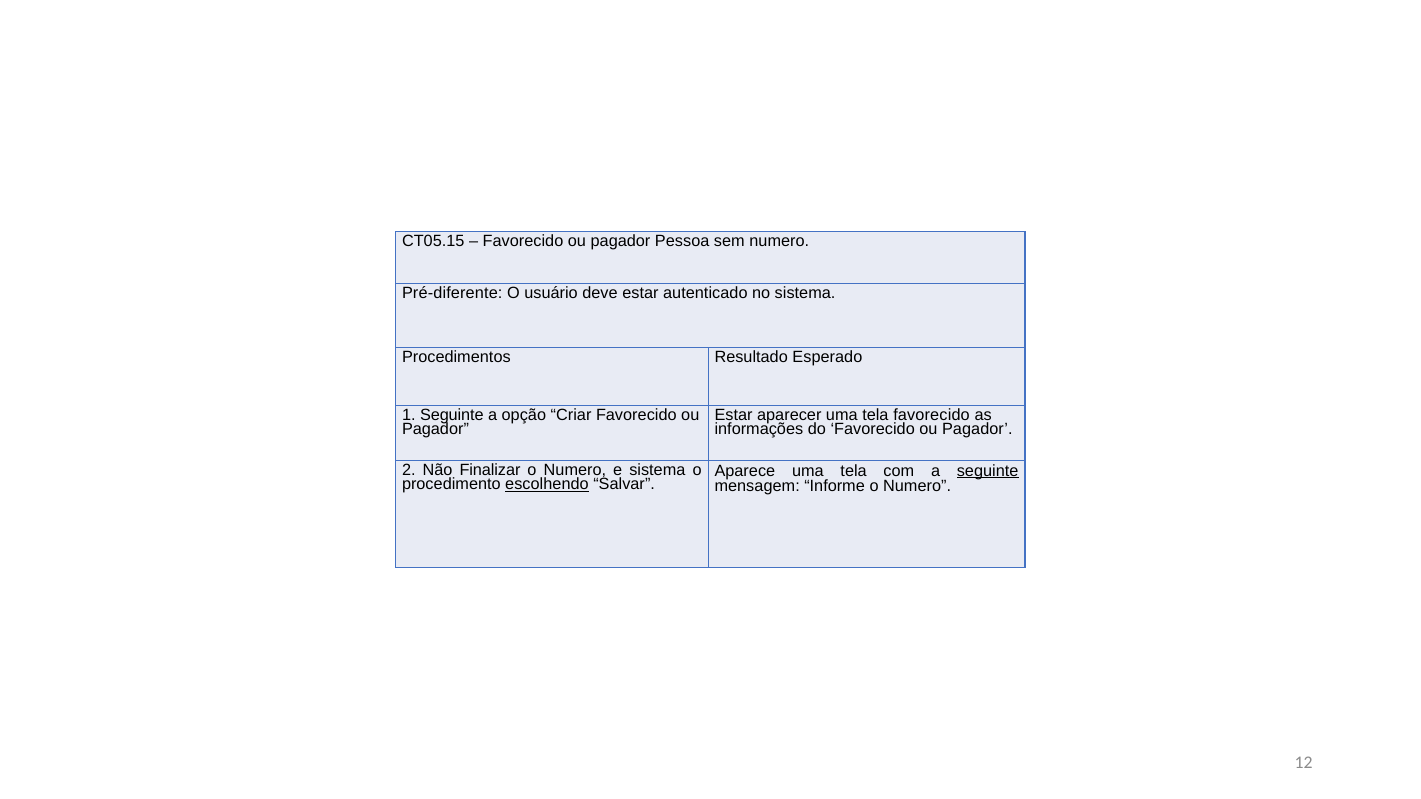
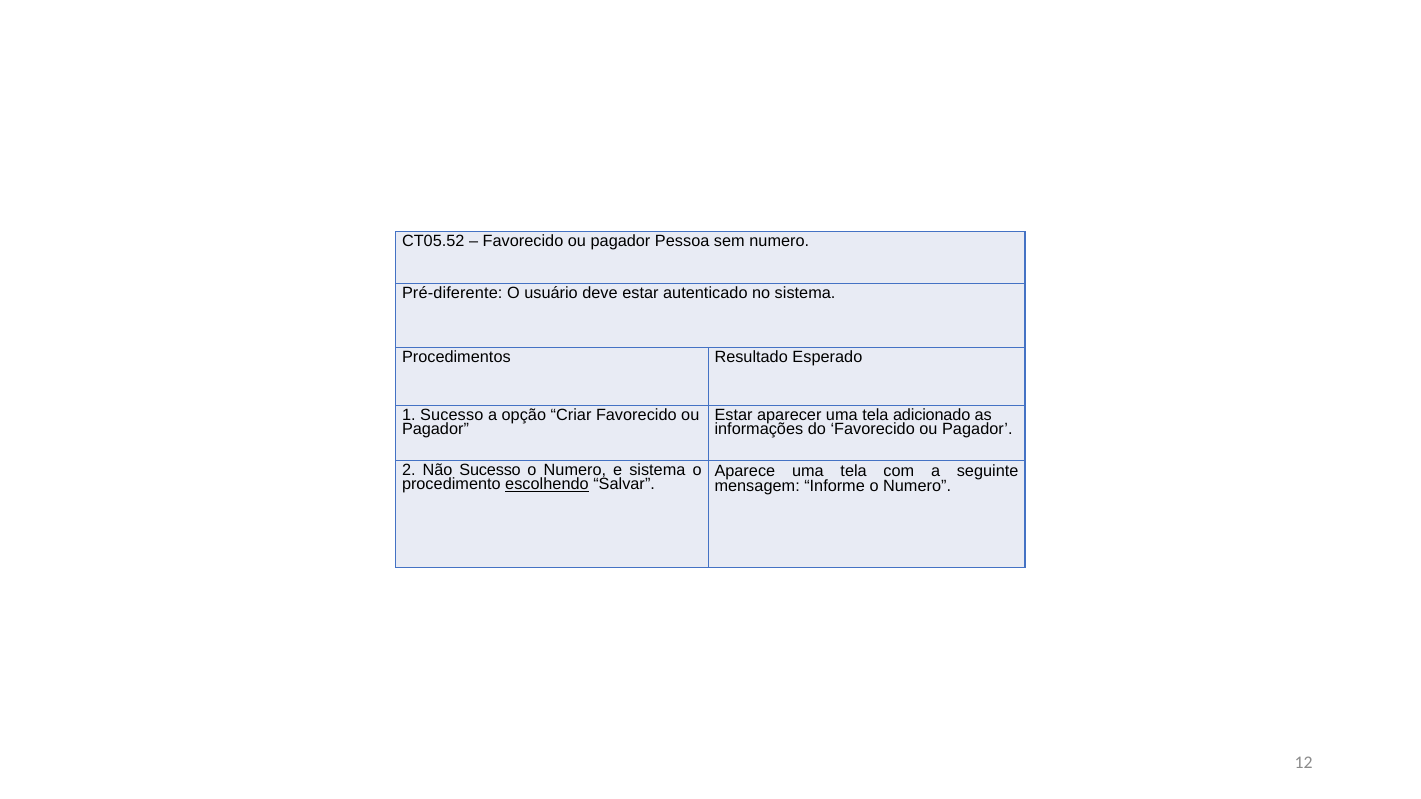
CT05.15: CT05.15 -> CT05.52
1 Seguinte: Seguinte -> Sucesso
tela favorecido: favorecido -> adicionado
Não Finalizar: Finalizar -> Sucesso
seguinte at (988, 471) underline: present -> none
